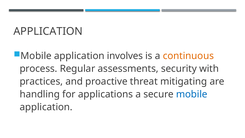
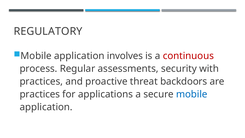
APPLICATION at (48, 31): APPLICATION -> REGULATORY
continuous colour: orange -> red
mitigating: mitigating -> backdoors
handling at (40, 94): handling -> practices
